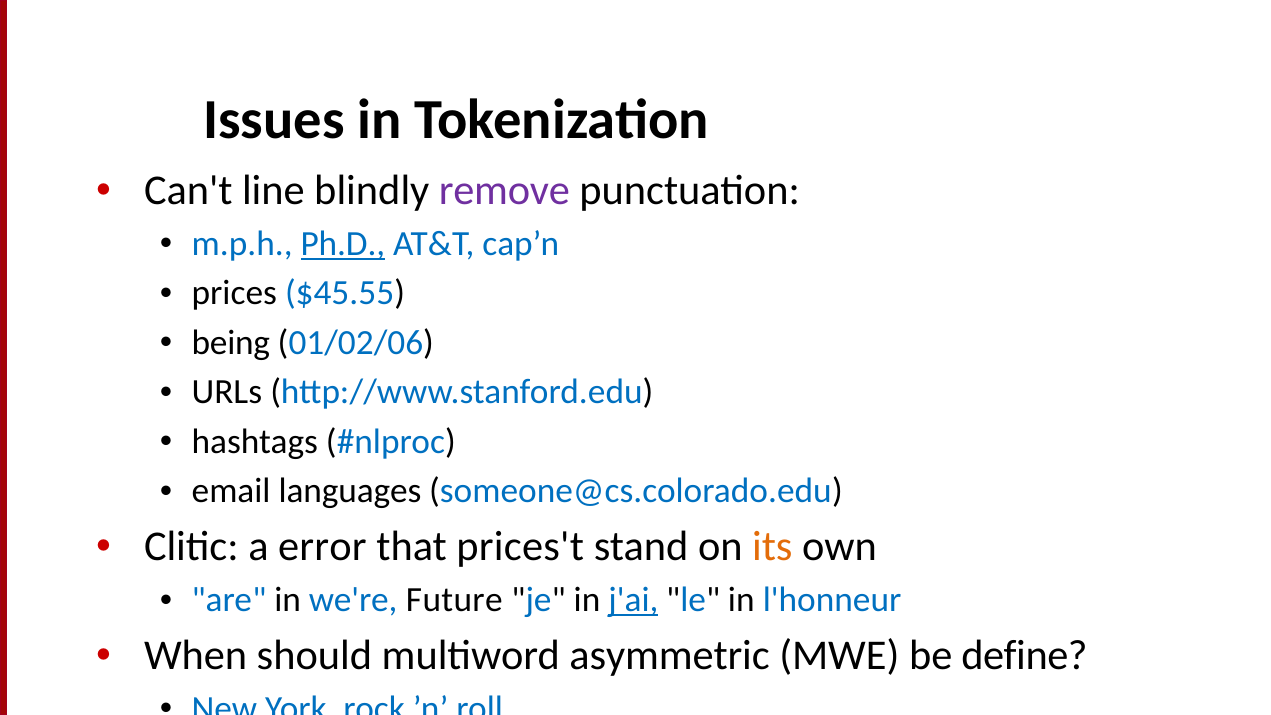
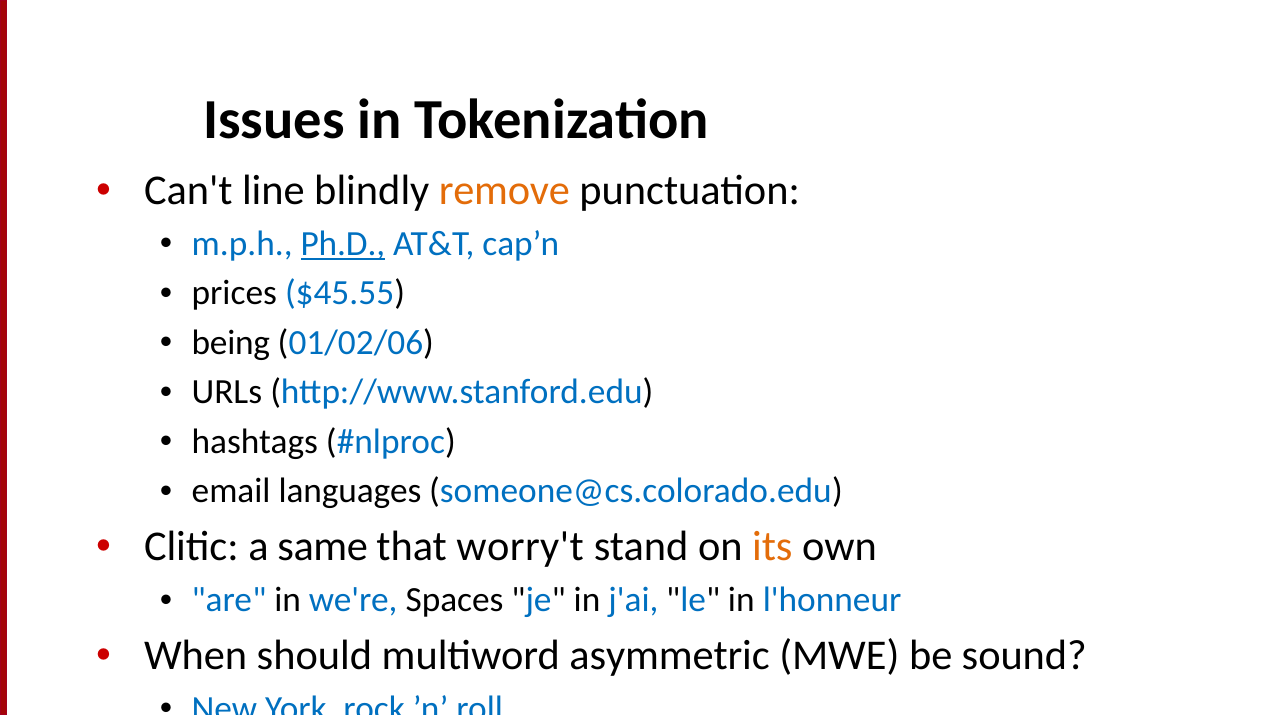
remove colour: purple -> orange
error: error -> same
prices't: prices't -> worry't
Future: Future -> Spaces
j'ai underline: present -> none
define: define -> sound
